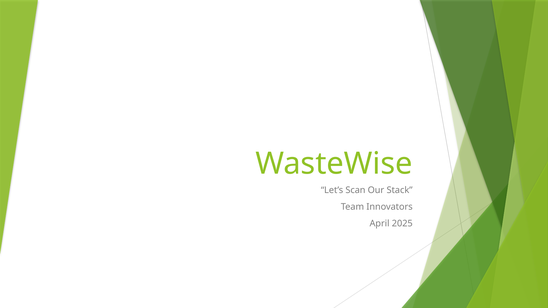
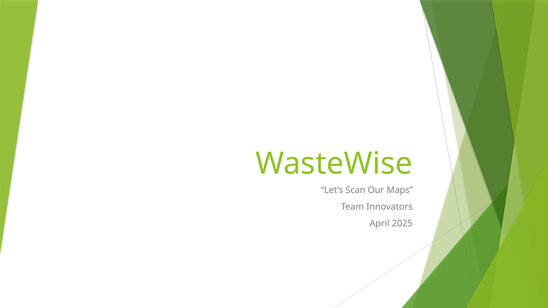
Stack: Stack -> Maps
